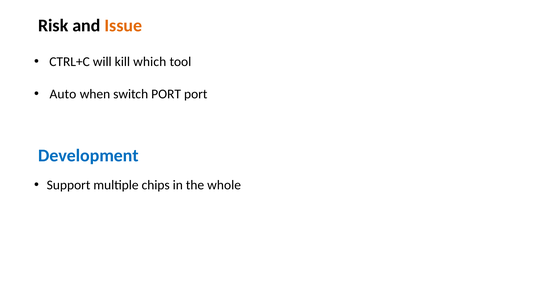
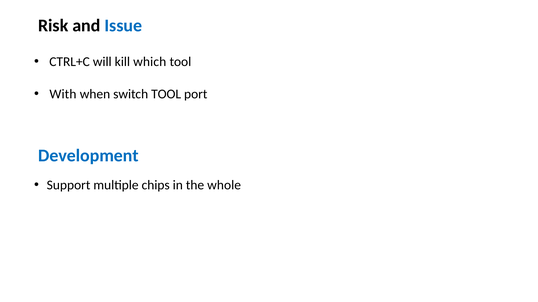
Issue colour: orange -> blue
Auto: Auto -> With
switch PORT: PORT -> TOOL
